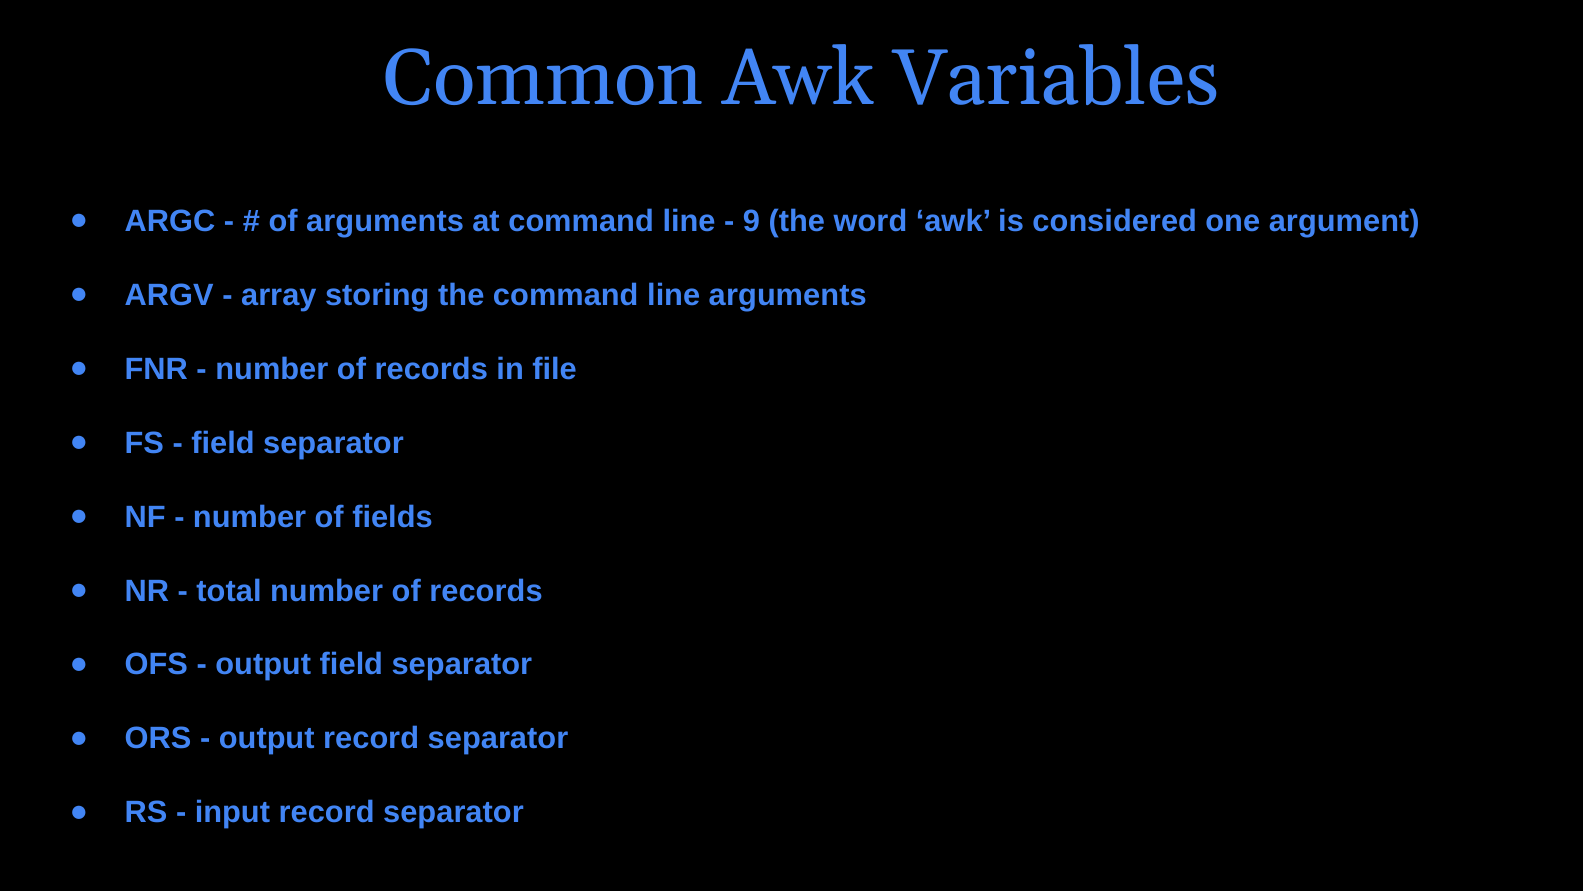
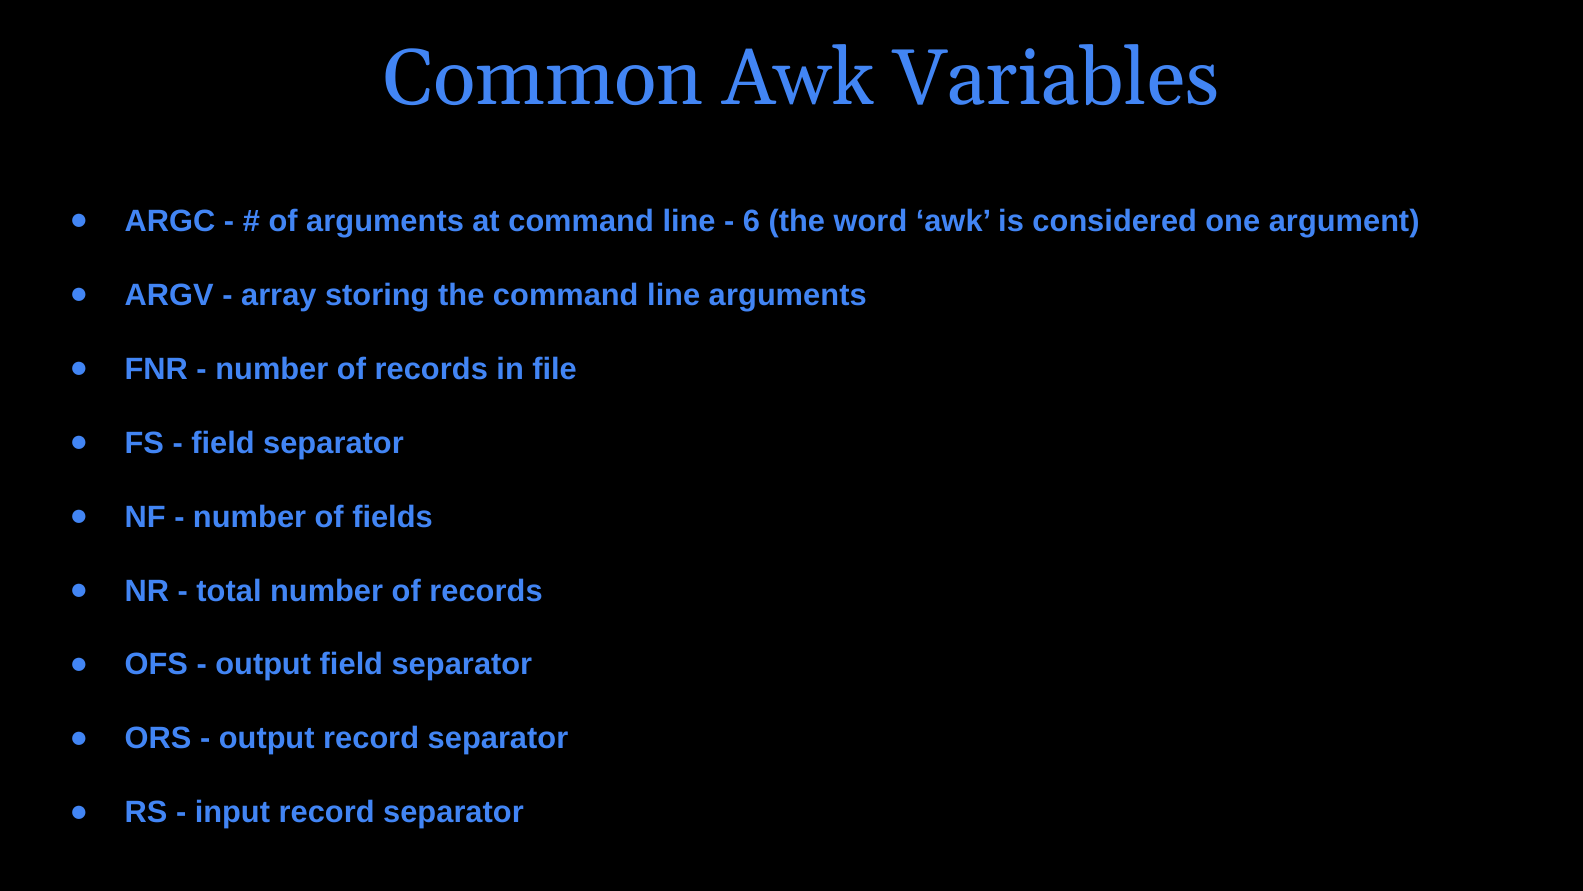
9: 9 -> 6
